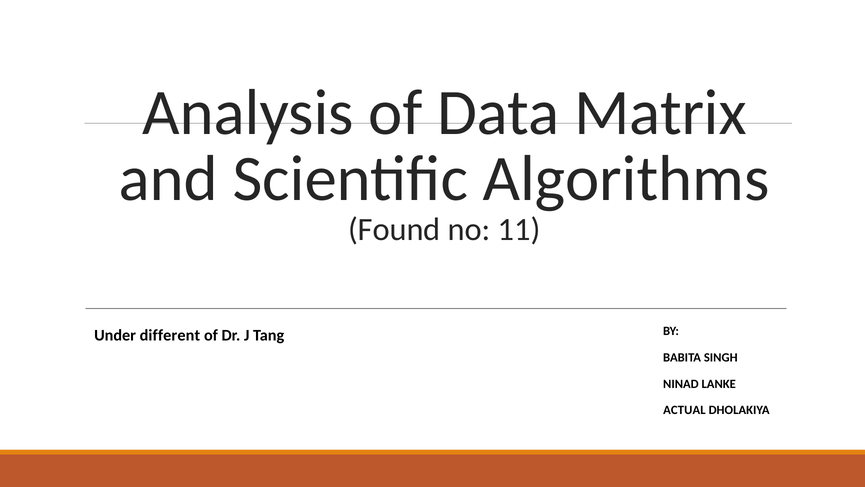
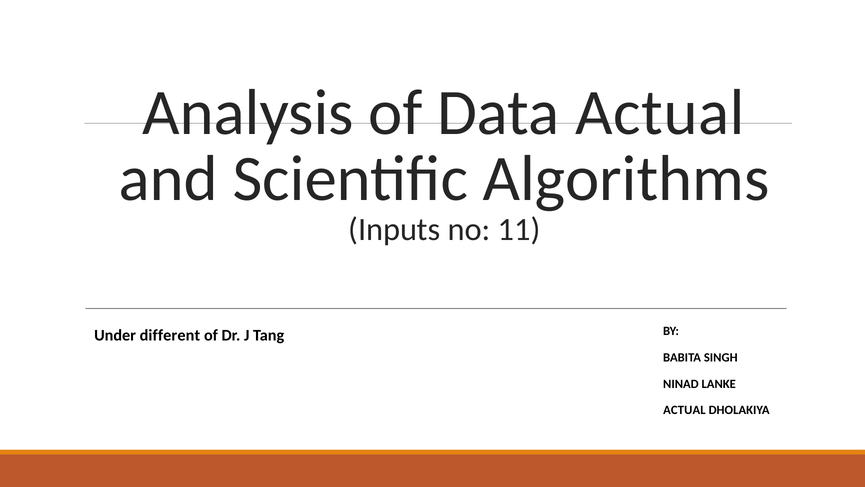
Data Matrix: Matrix -> Actual
Found: Found -> Inputs
